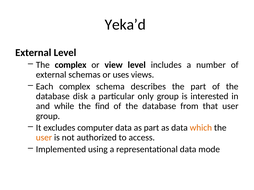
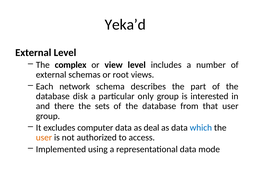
uses: uses -> root
Each complex: complex -> network
while: while -> there
find: find -> sets
as part: part -> deal
which colour: orange -> blue
